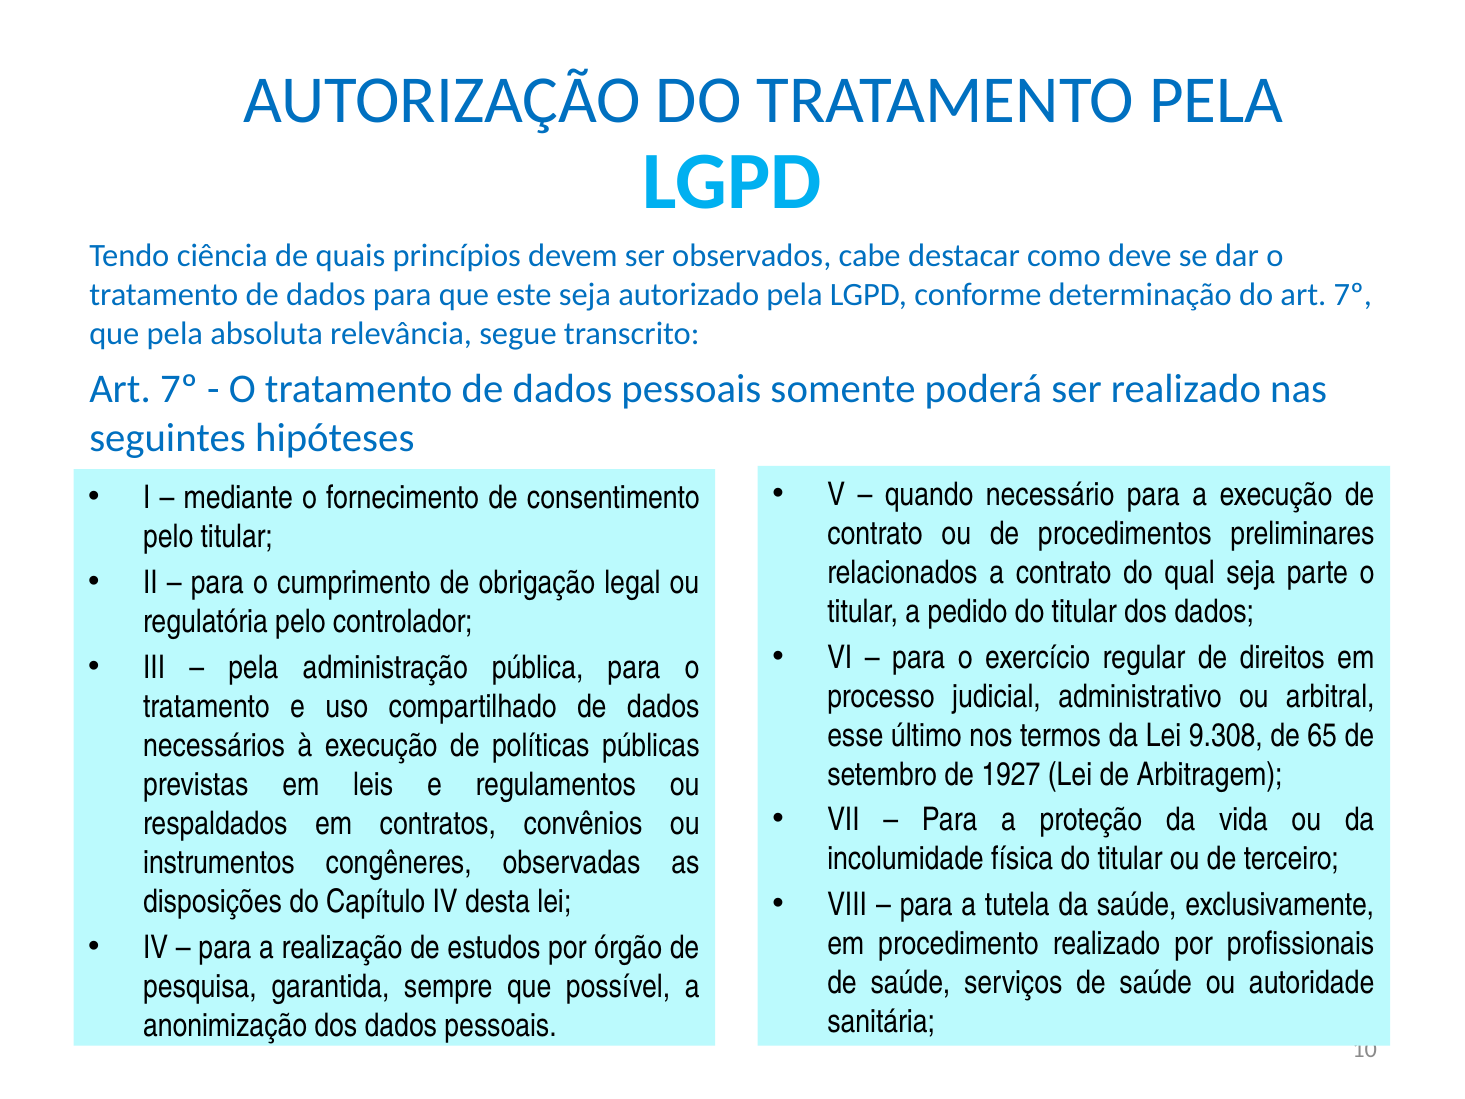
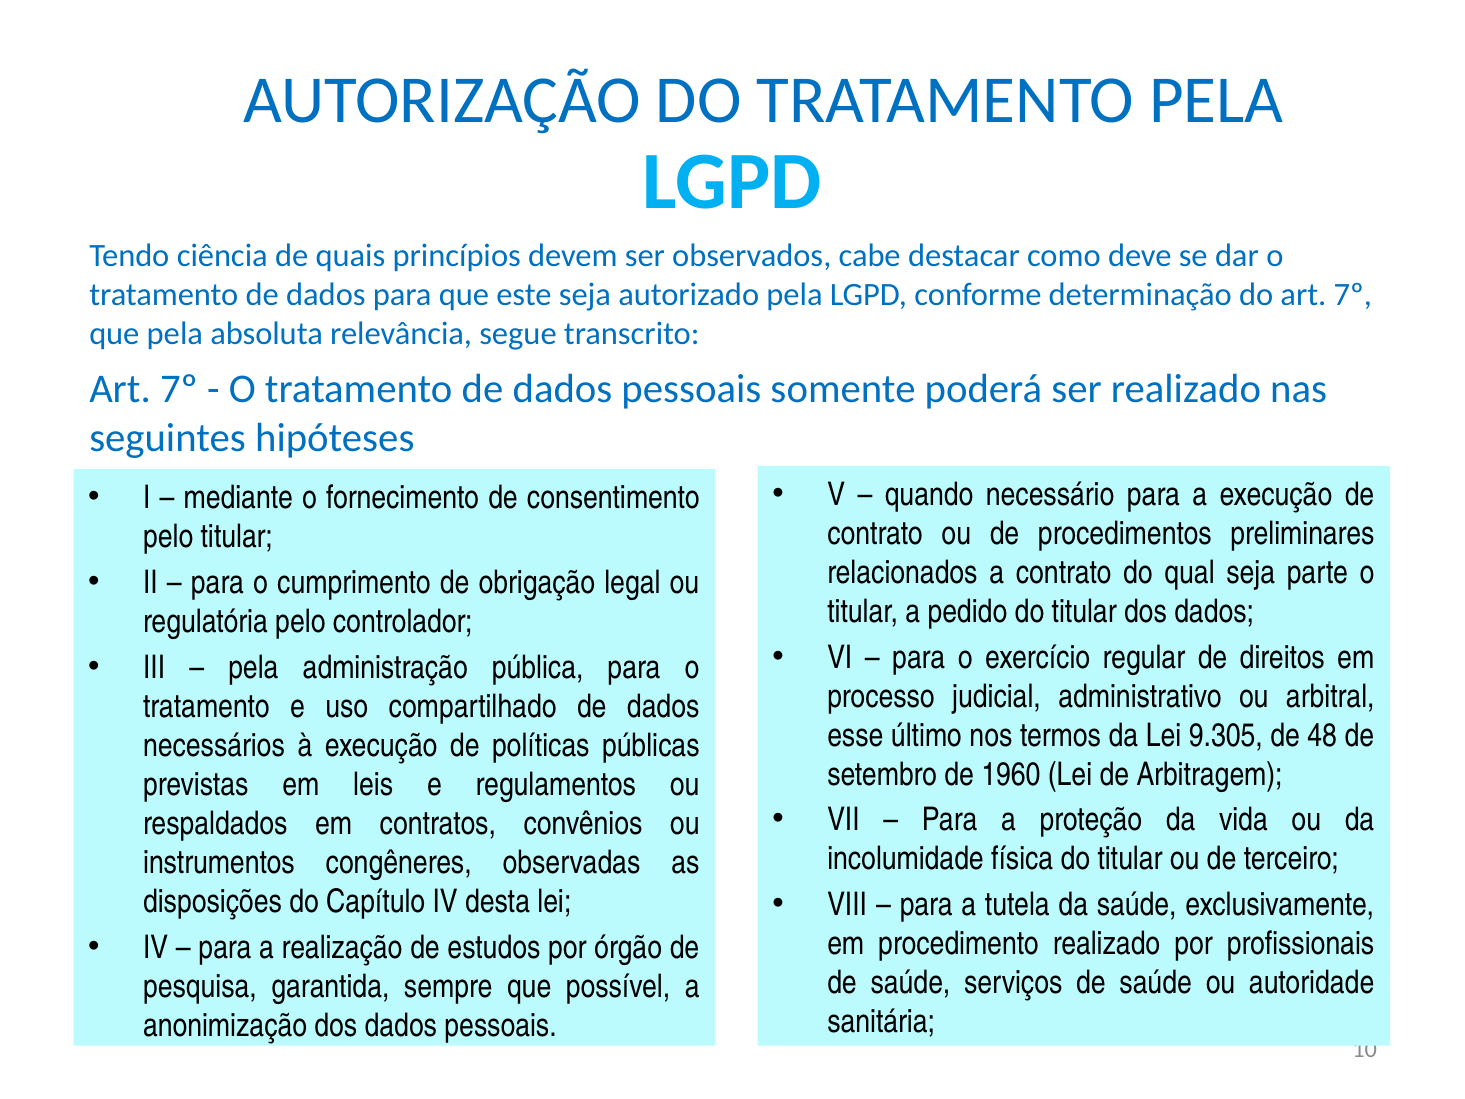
9.308: 9.308 -> 9.305
65: 65 -> 48
1927: 1927 -> 1960
